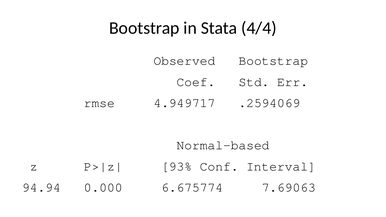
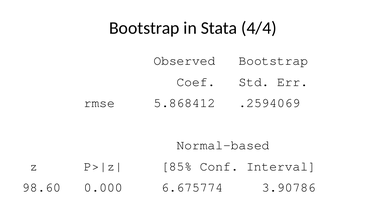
4.949717: 4.949717 -> 5.868412
93%: 93% -> 85%
94.94: 94.94 -> 98.60
7.69063: 7.69063 -> 3.90786
